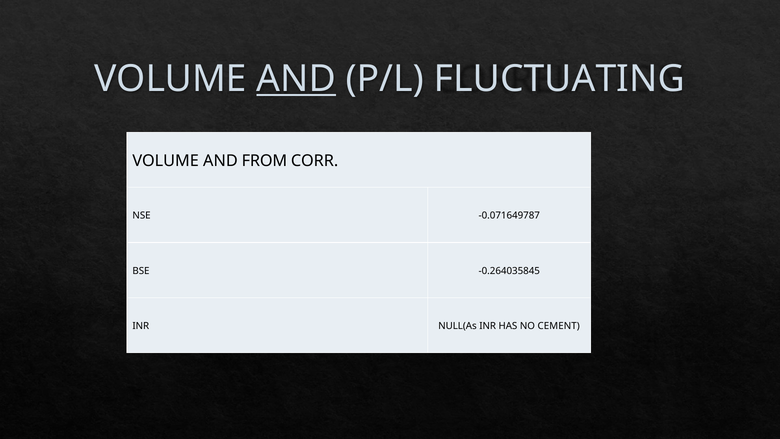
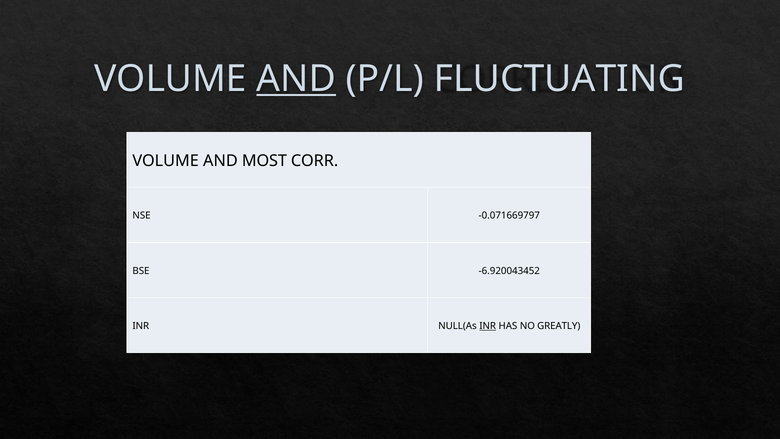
FROM: FROM -> MOST
-0.071649787: -0.071649787 -> -0.071669797
-0.264035845: -0.264035845 -> -6.920043452
INR at (488, 326) underline: none -> present
CEMENT: CEMENT -> GREATLY
